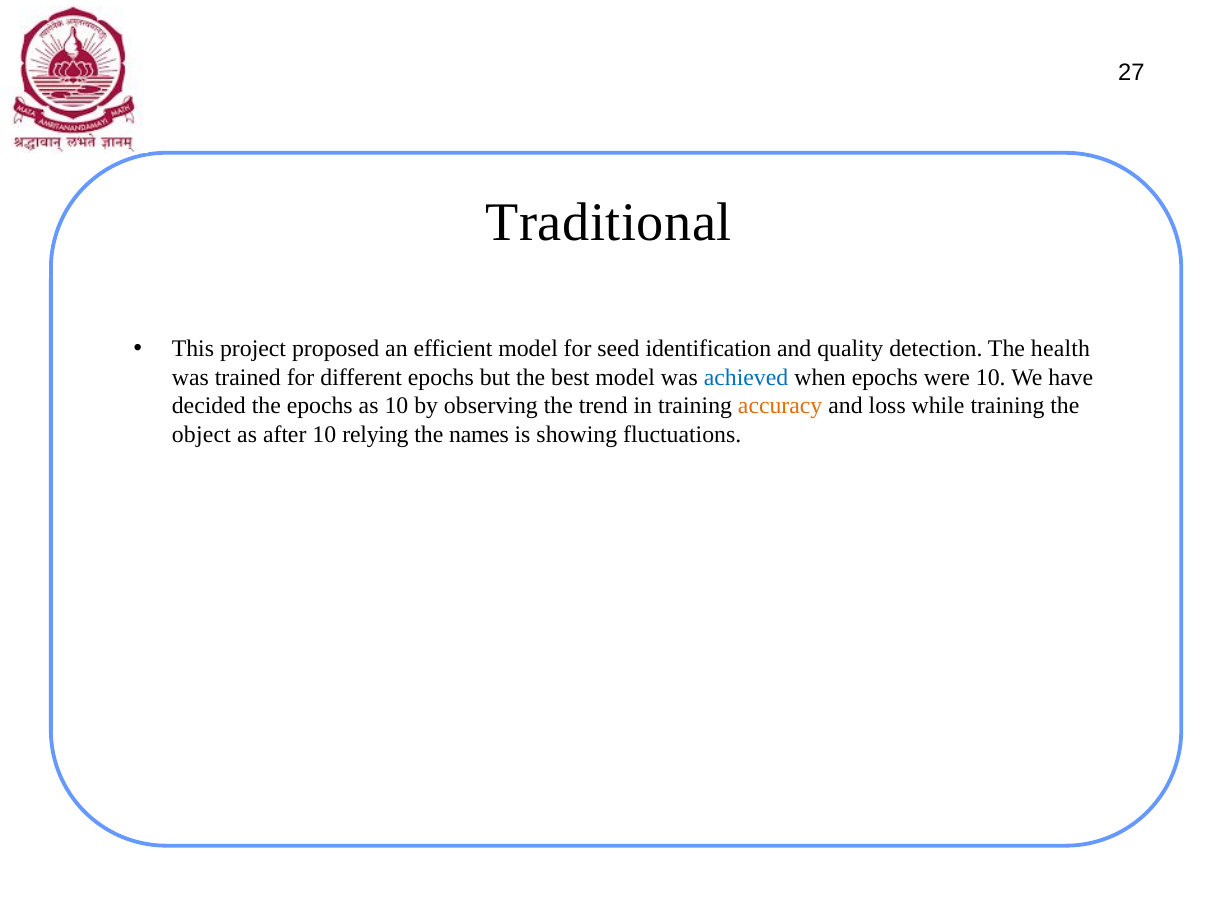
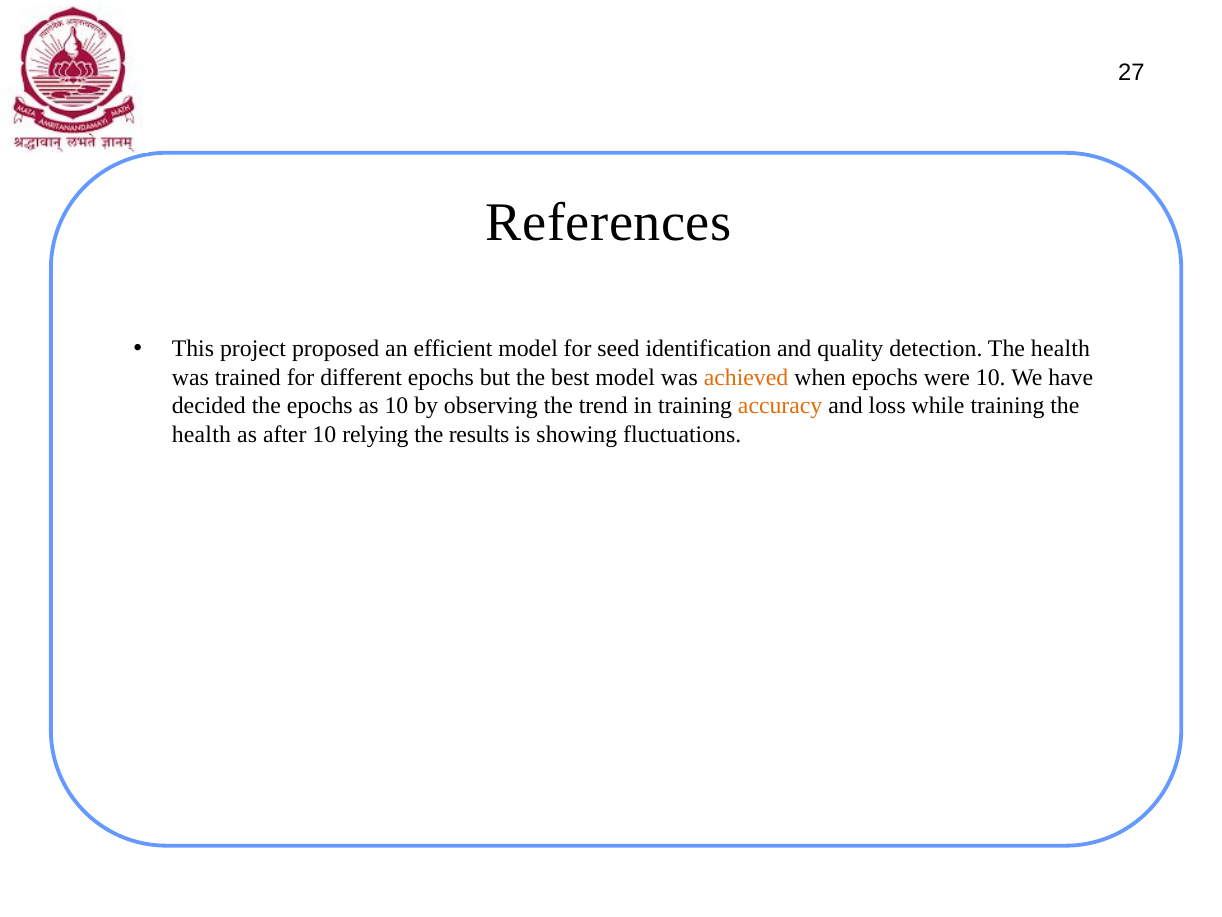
Traditional: Traditional -> References
achieved colour: blue -> orange
object at (201, 434): object -> health
names: names -> results
